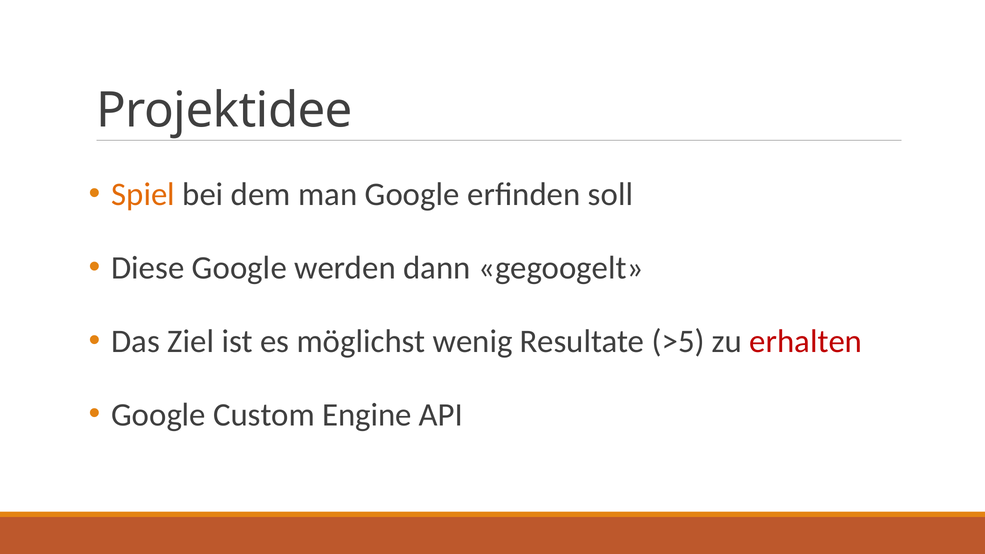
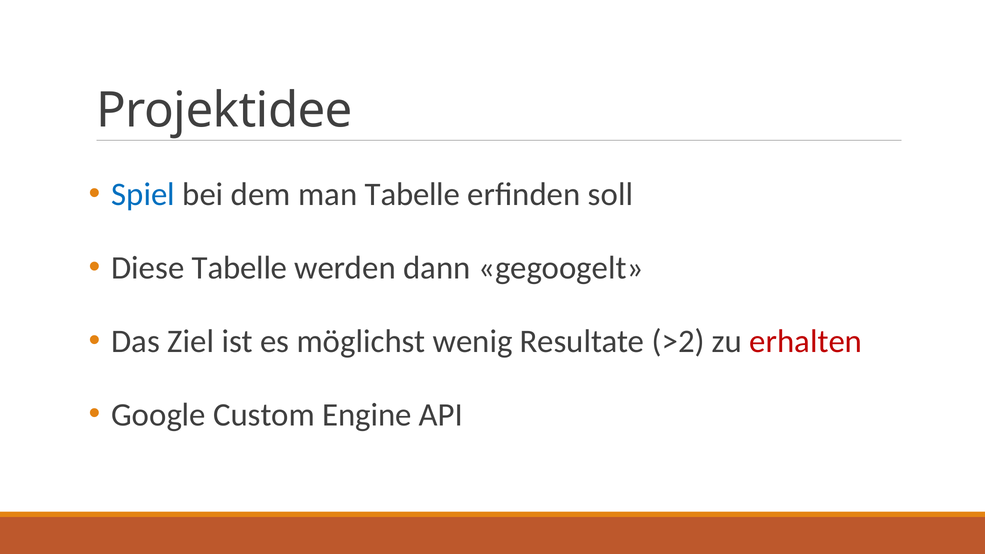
Spiel colour: orange -> blue
man Google: Google -> Tabelle
Diese Google: Google -> Tabelle
>5: >5 -> >2
